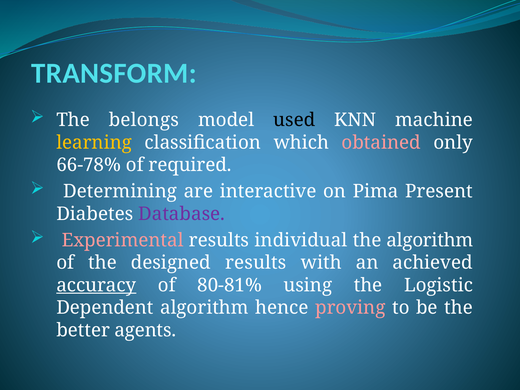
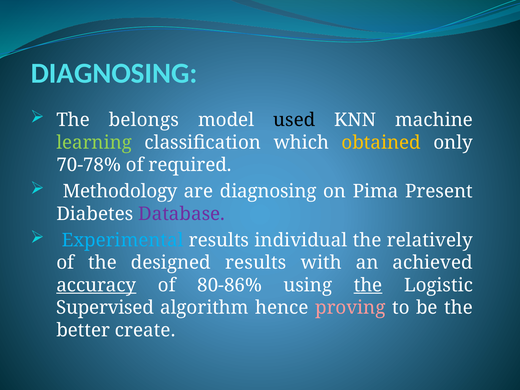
TRANSFORM at (114, 73): TRANSFORM -> DIAGNOSING
learning colour: yellow -> light green
obtained colour: pink -> yellow
66-78%: 66-78% -> 70-78%
Determining: Determining -> Methodology
are interactive: interactive -> diagnosing
Experimental colour: pink -> light blue
the algorithm: algorithm -> relatively
80-81%: 80-81% -> 80-86%
the at (368, 285) underline: none -> present
Dependent: Dependent -> Supervised
agents: agents -> create
